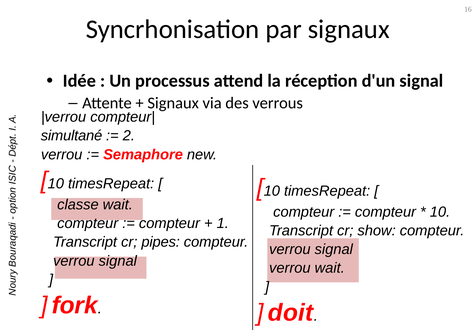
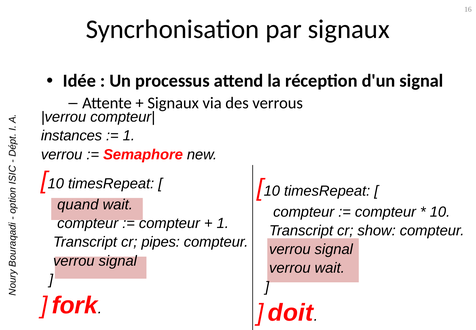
simultané: simultané -> instances
2 at (129, 136): 2 -> 1
classe: classe -> quand
